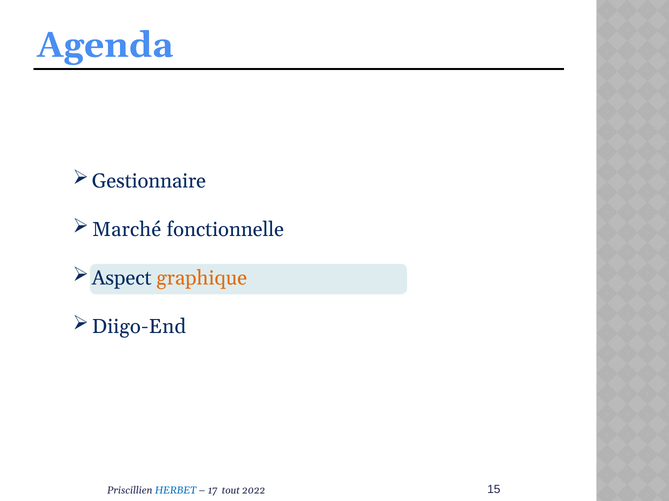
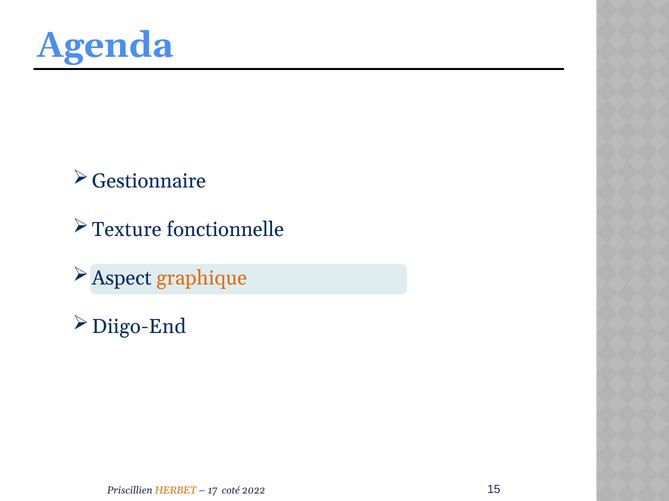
Marché: Marché -> Texture
HERBET colour: blue -> orange
tout: tout -> coté
